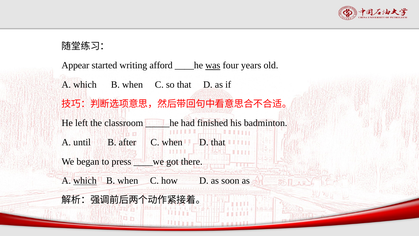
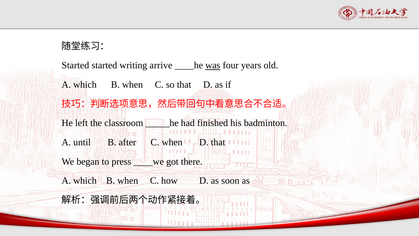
Appear at (75, 65): Appear -> Started
afford: afford -> arrive
which at (85, 180) underline: present -> none
